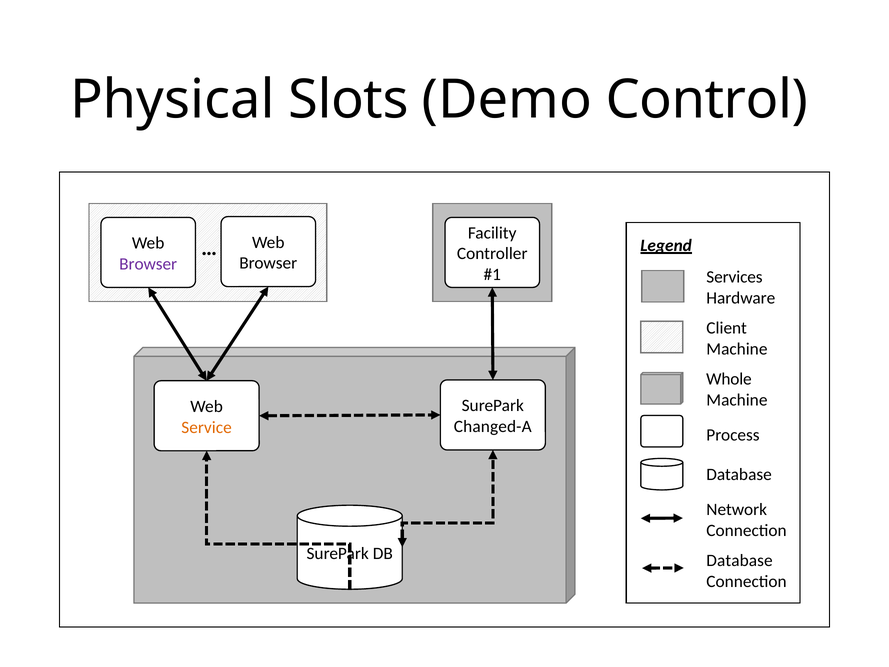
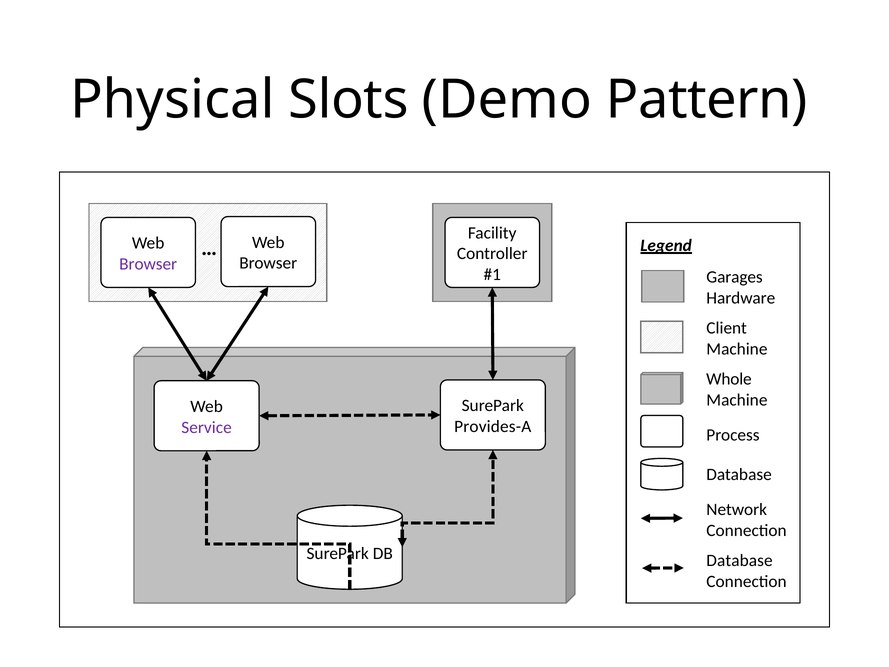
Control: Control -> Pattern
Services: Services -> Garages
Changed-A: Changed-A -> Provides-A
Service colour: orange -> purple
